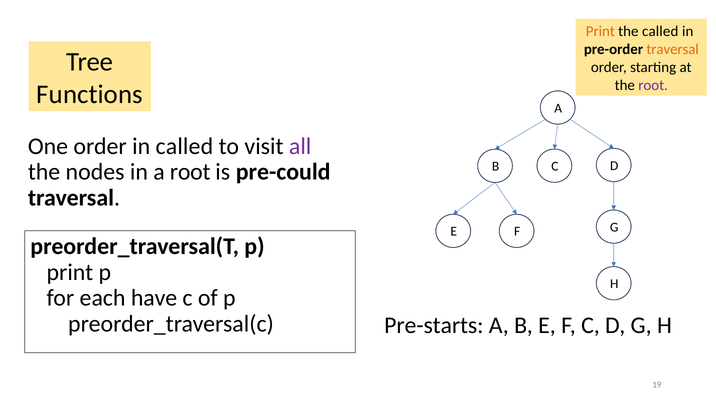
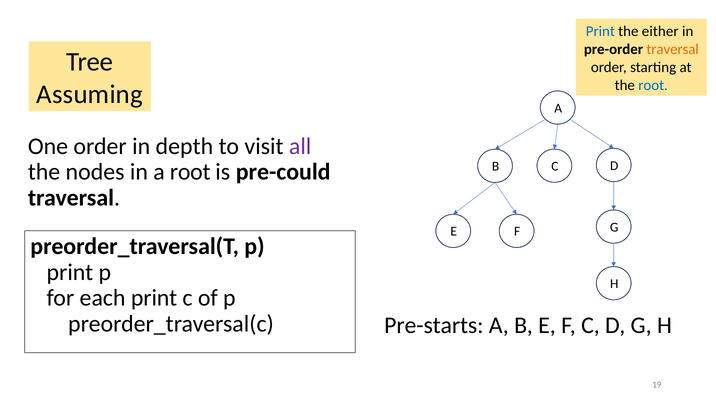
Print at (600, 31) colour: orange -> blue
the called: called -> either
root at (653, 85) colour: purple -> blue
Functions: Functions -> Assuming
in called: called -> depth
each have: have -> print
